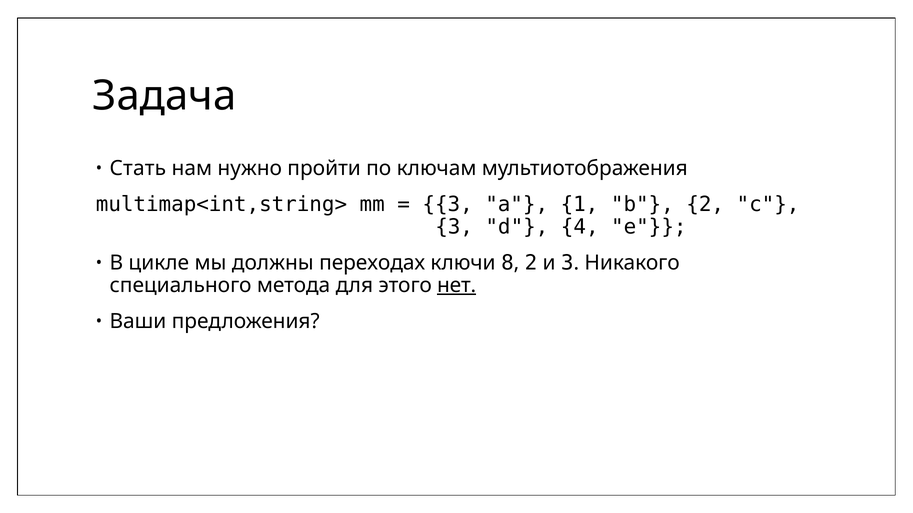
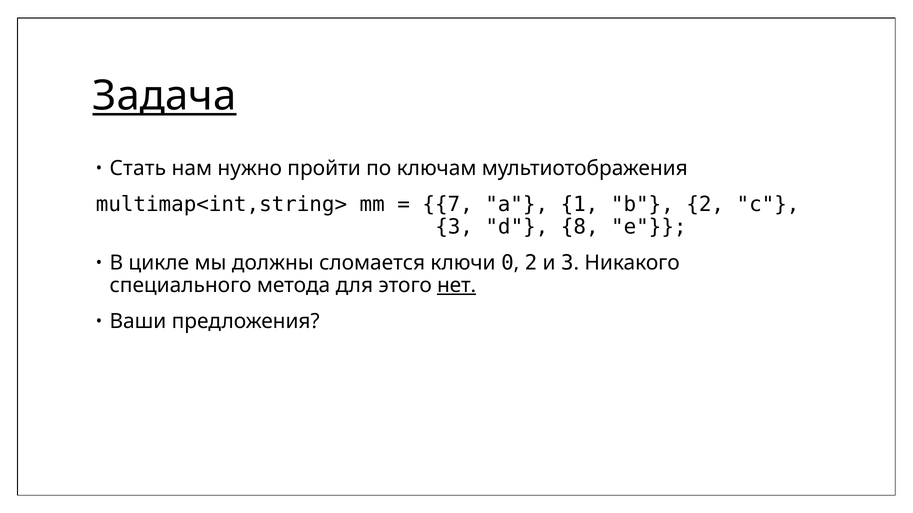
Задача underline: none -> present
3 at (448, 205): 3 -> 7
4: 4 -> 8
переходах: переходах -> сломается
8: 8 -> 0
